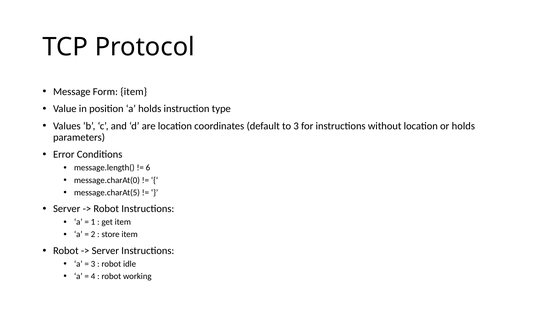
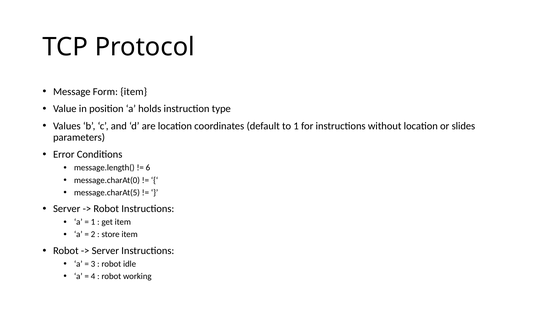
to 3: 3 -> 1
or holds: holds -> slides
